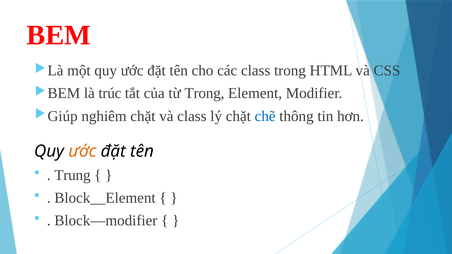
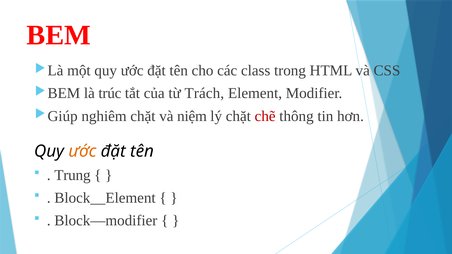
từ Trong: Trong -> Trách
và class: class -> niệm
chẽ colour: blue -> red
